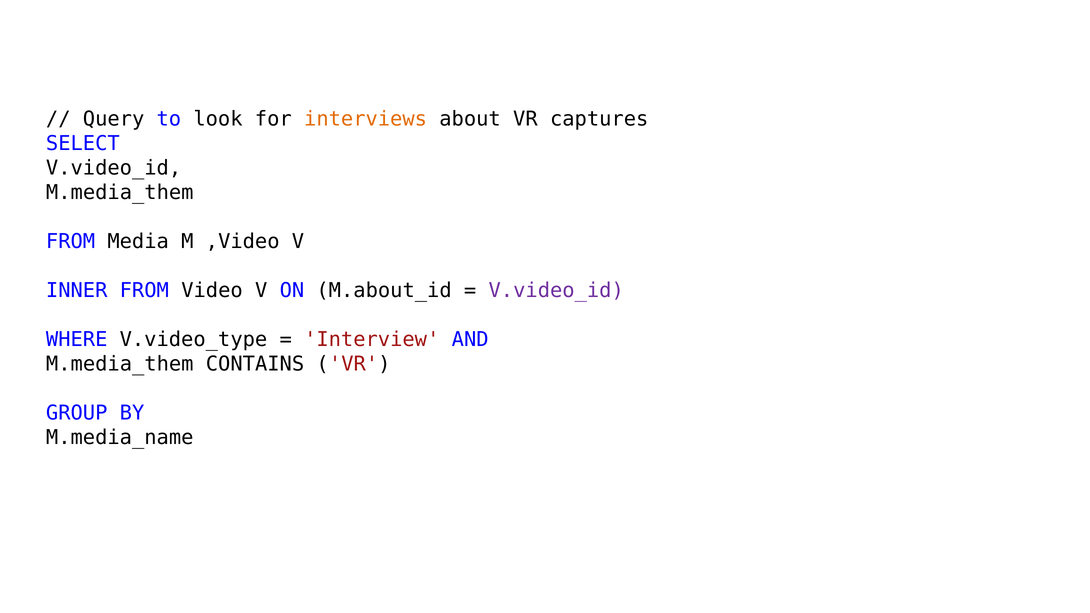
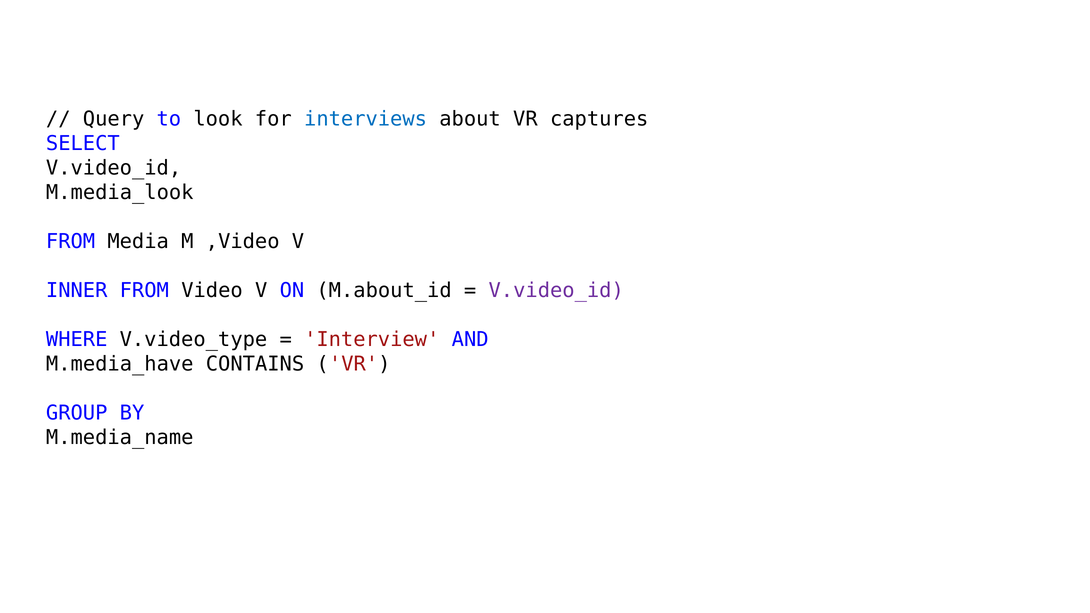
interviews colour: orange -> blue
M.media_them at (120, 192): M.media_them -> M.media_look
M.media_them at (120, 364): M.media_them -> M.media_have
